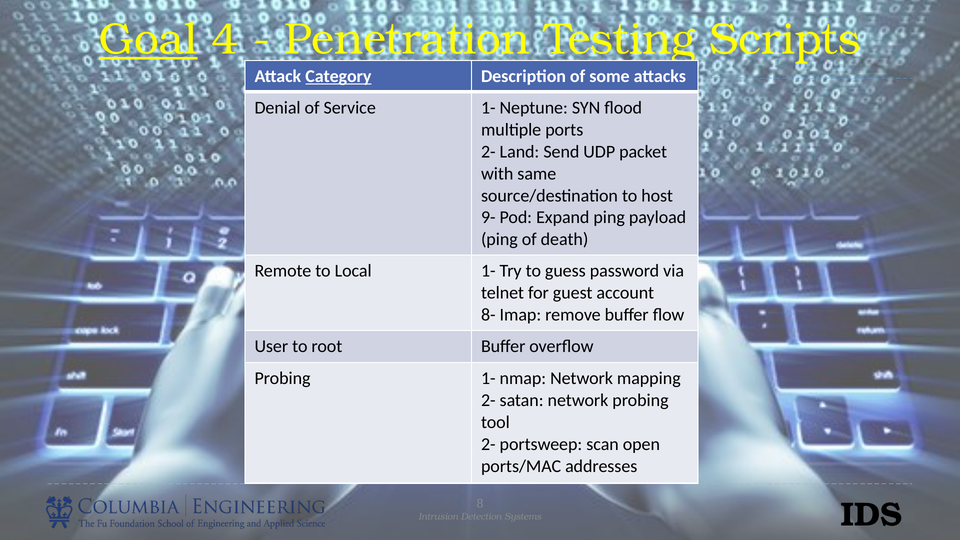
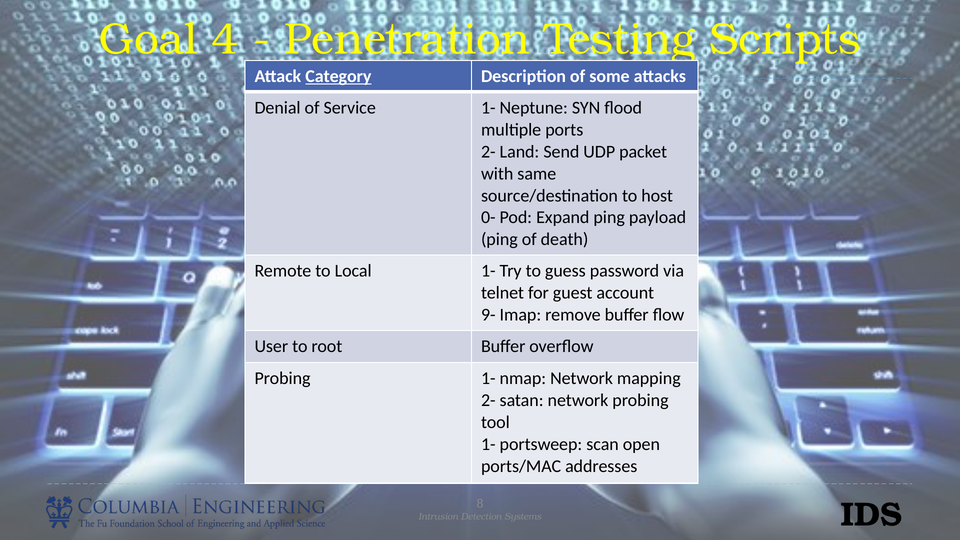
Goal underline: present -> none
9-: 9- -> 0-
8-: 8- -> 9-
2- at (488, 444): 2- -> 1-
